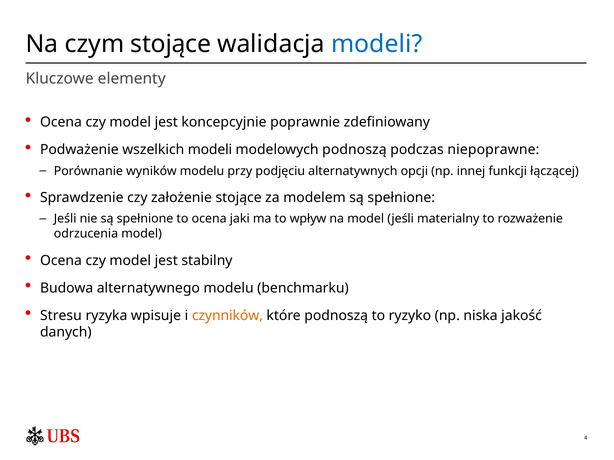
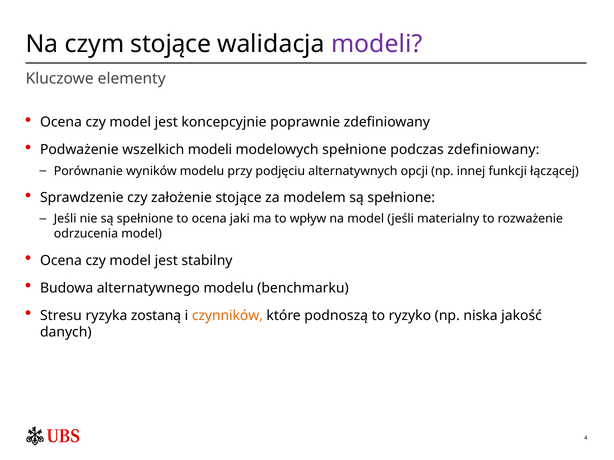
modeli at (377, 44) colour: blue -> purple
modelowych podnoszą: podnoszą -> spełnione
podczas niepoprawne: niepoprawne -> zdefiniowany
wpisuje: wpisuje -> zostaną
